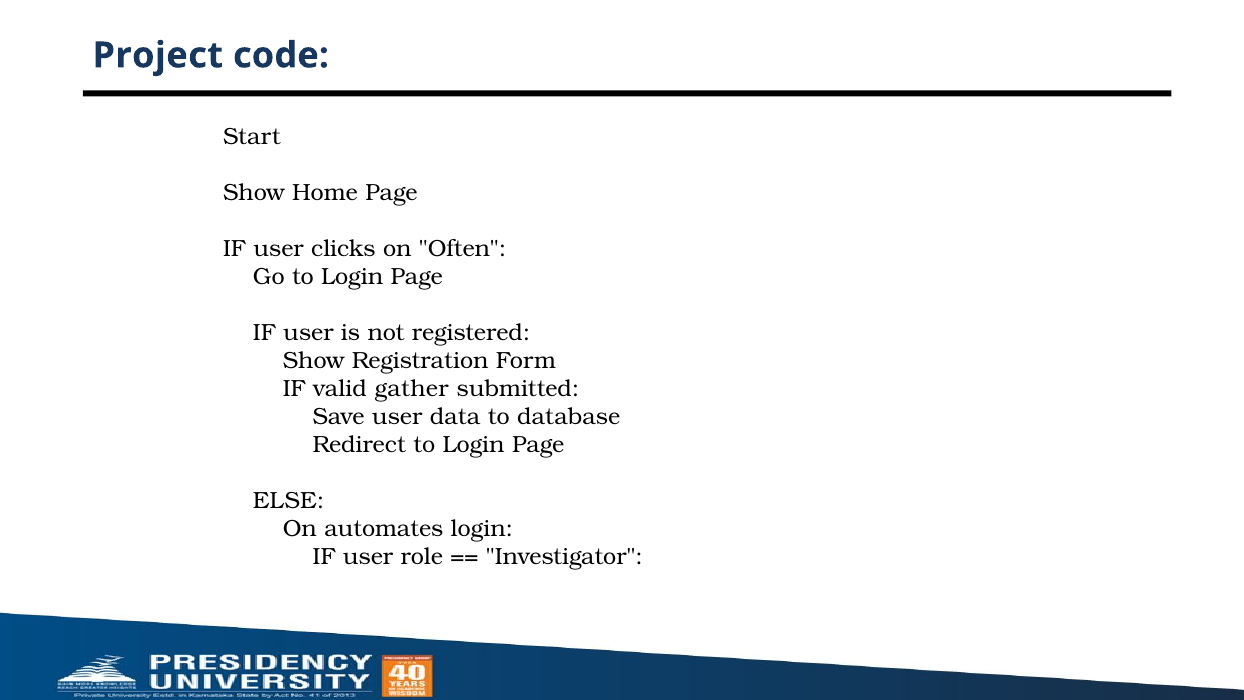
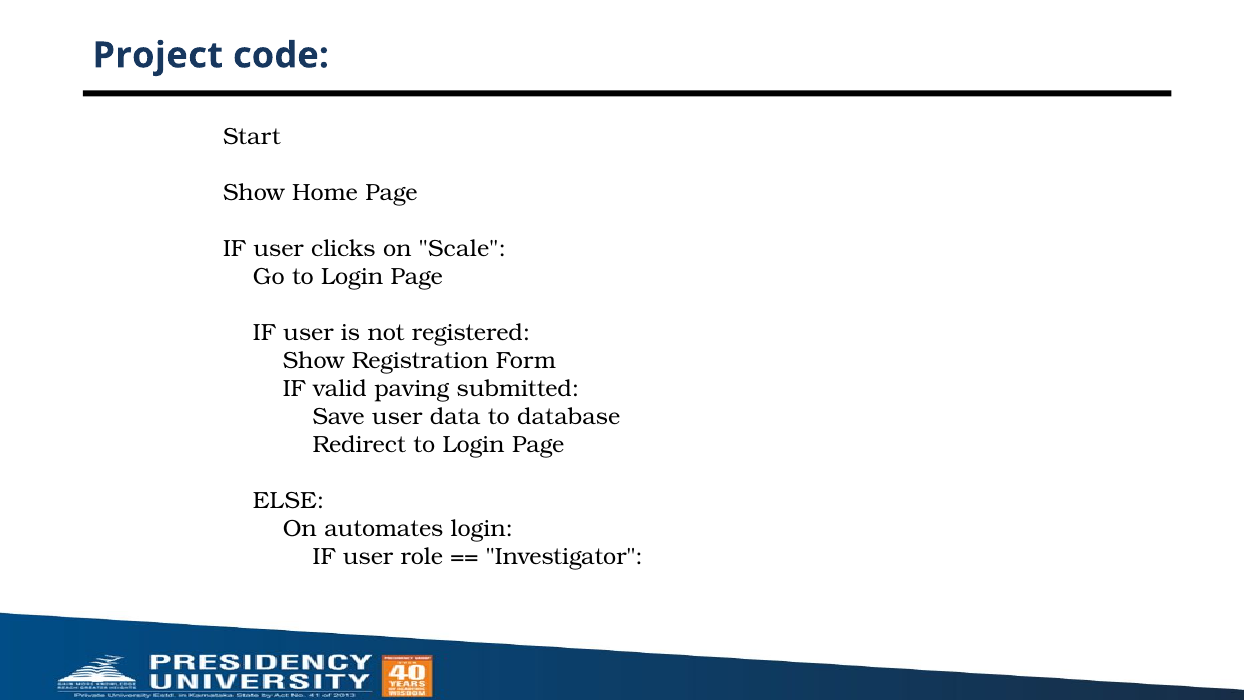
Often: Often -> Scale
gather: gather -> paving
